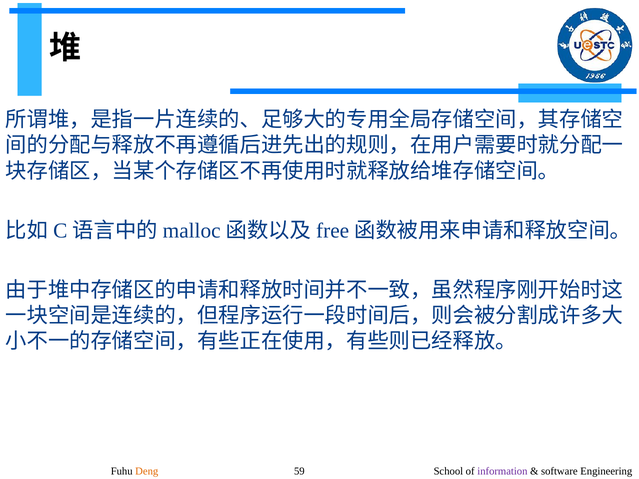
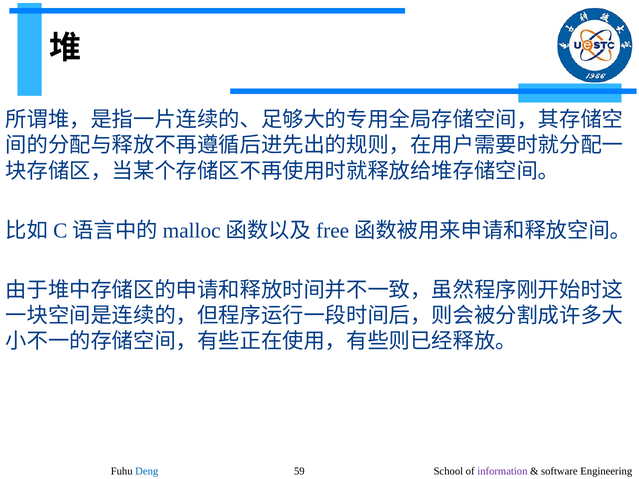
Deng colour: orange -> blue
